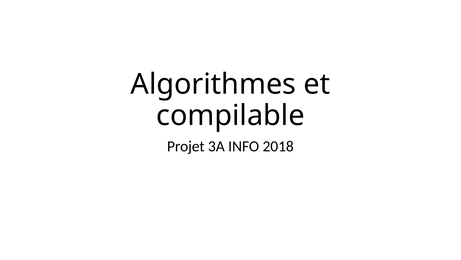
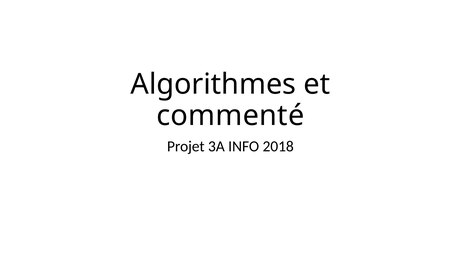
compilable: compilable -> commenté
